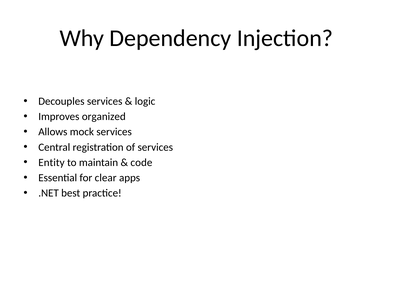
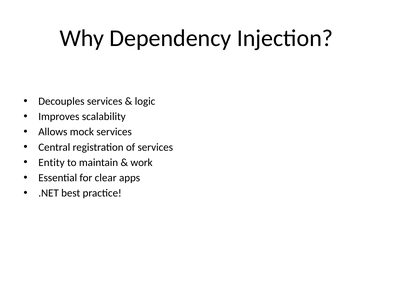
organized: organized -> scalability
code: code -> work
